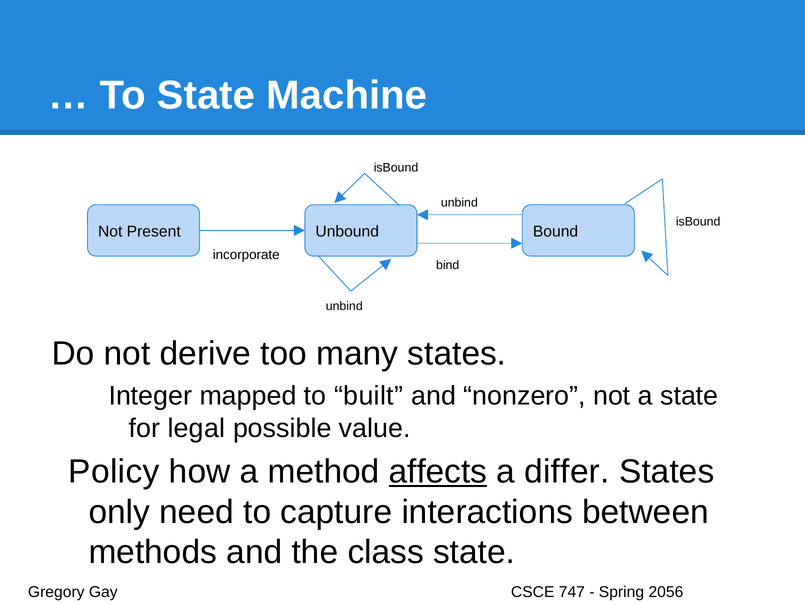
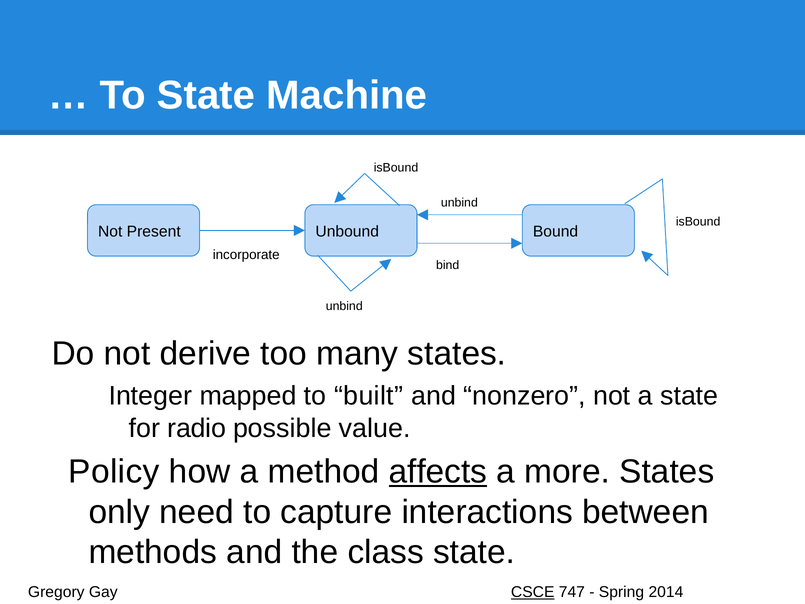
legal: legal -> radio
differ: differ -> more
CSCE underline: none -> present
2056: 2056 -> 2014
